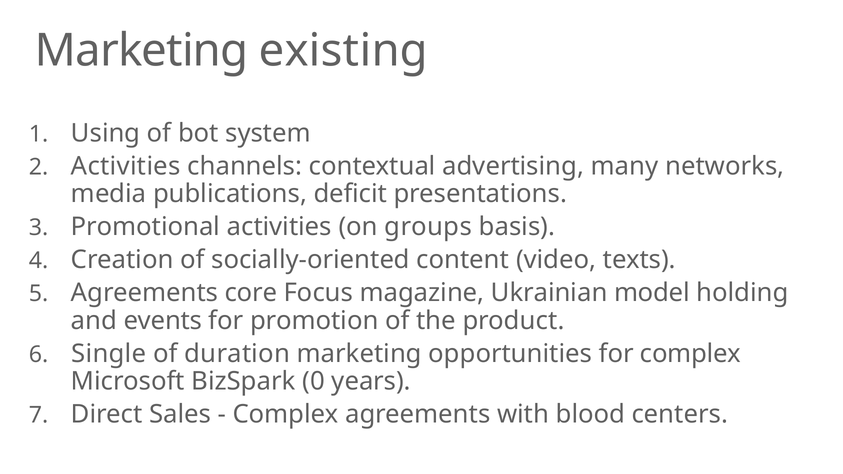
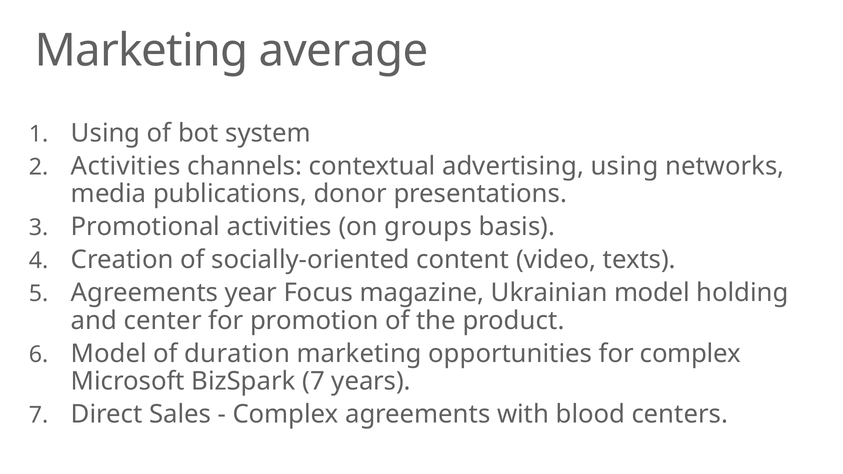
existing: existing -> average
advertising many: many -> using
deficit: deficit -> donor
core: core -> year
events: events -> center
Single at (109, 354): Single -> Model
BizSpark 0: 0 -> 7
